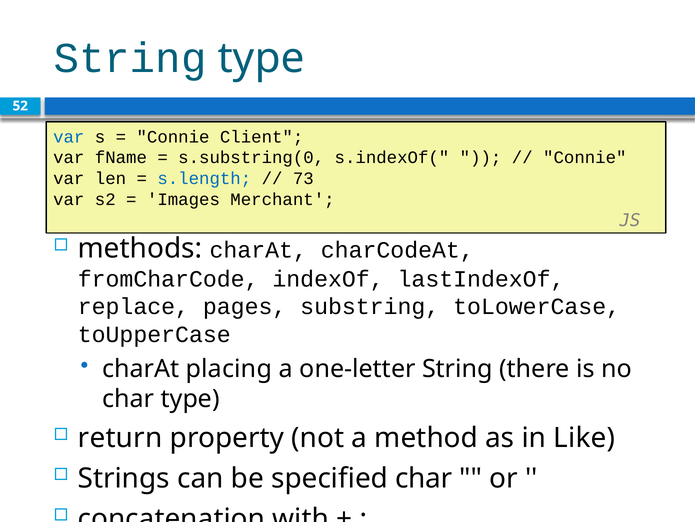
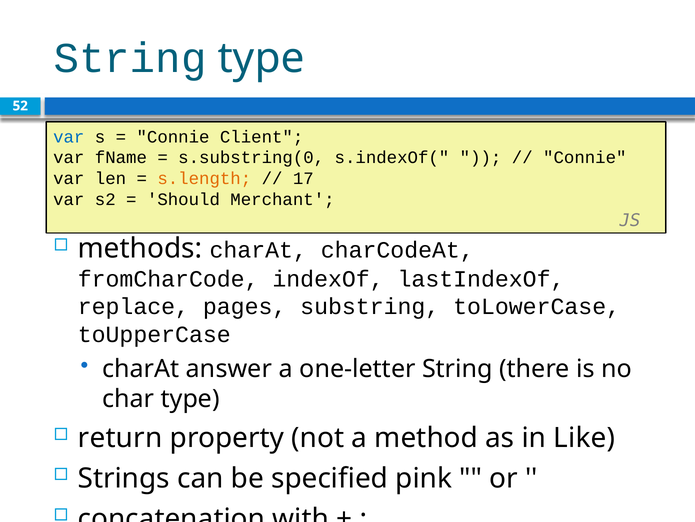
s.length colour: blue -> orange
73: 73 -> 17
Images: Images -> Should
placing: placing -> answer
specified char: char -> pink
